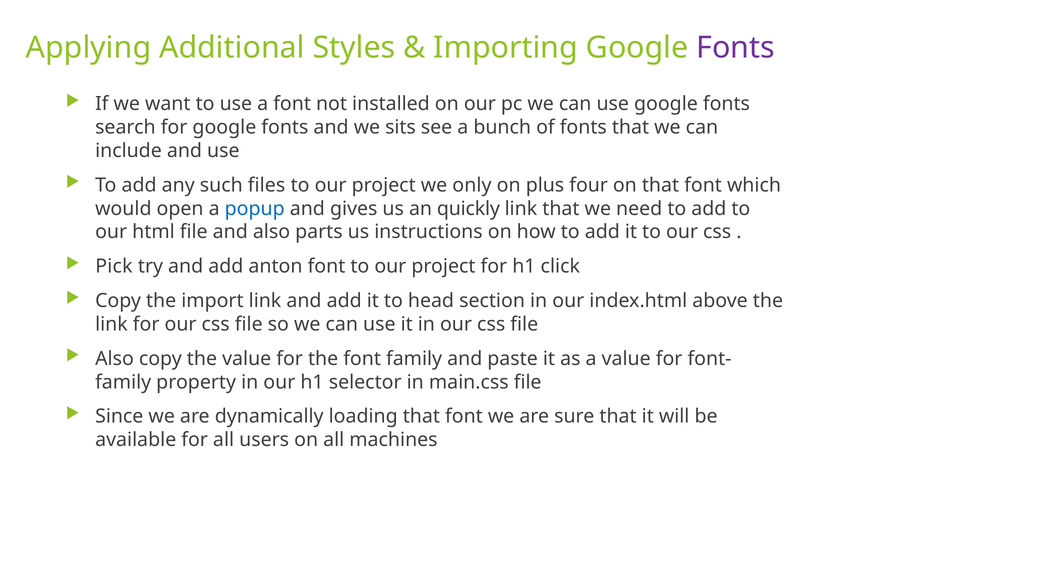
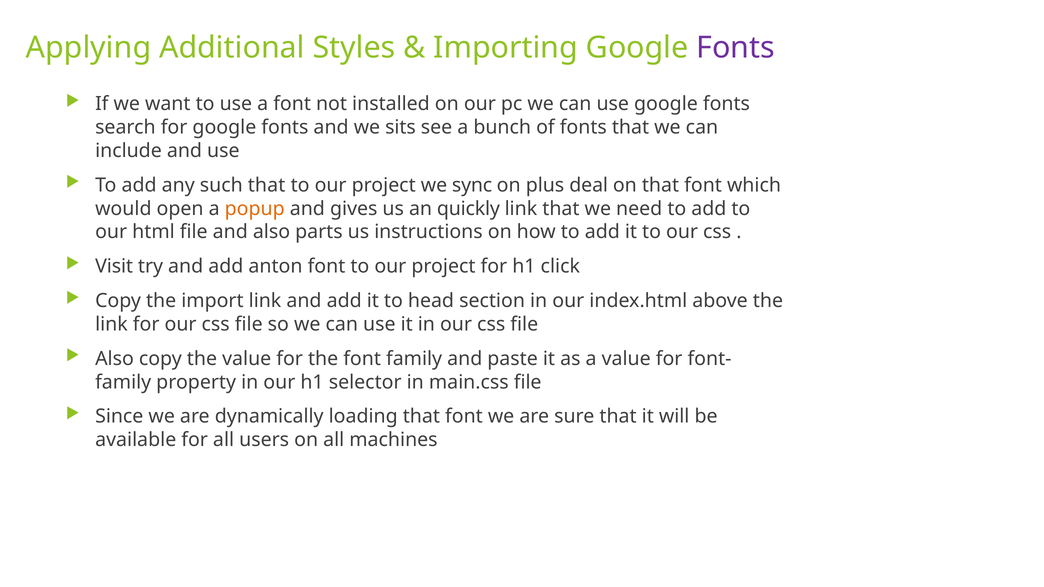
such files: files -> that
only: only -> sync
four: four -> deal
popup colour: blue -> orange
Pick: Pick -> Visit
